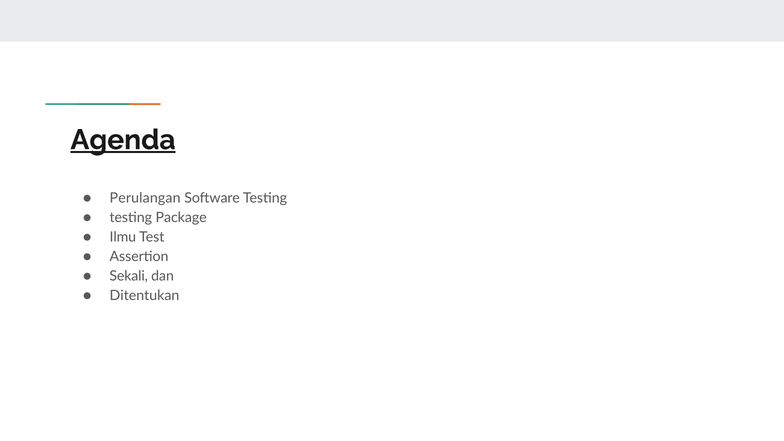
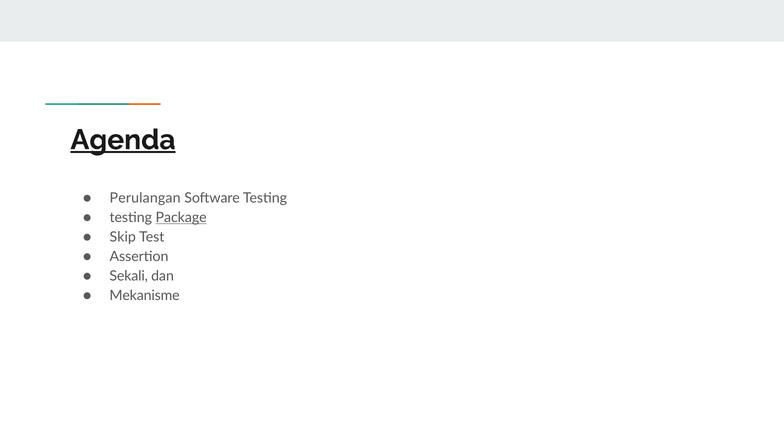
Package underline: none -> present
Ilmu: Ilmu -> Skip
Ditentukan: Ditentukan -> Mekanisme
